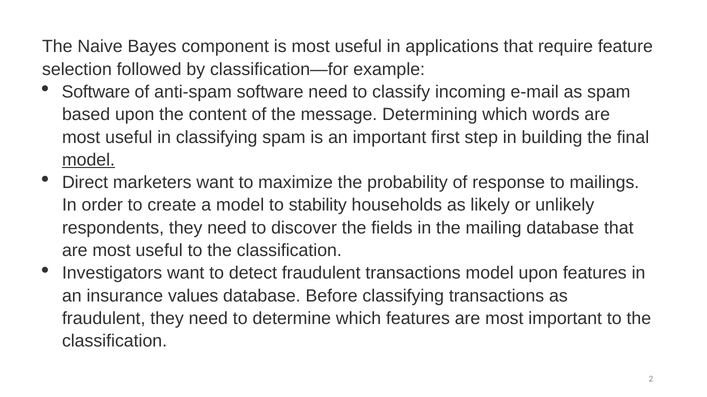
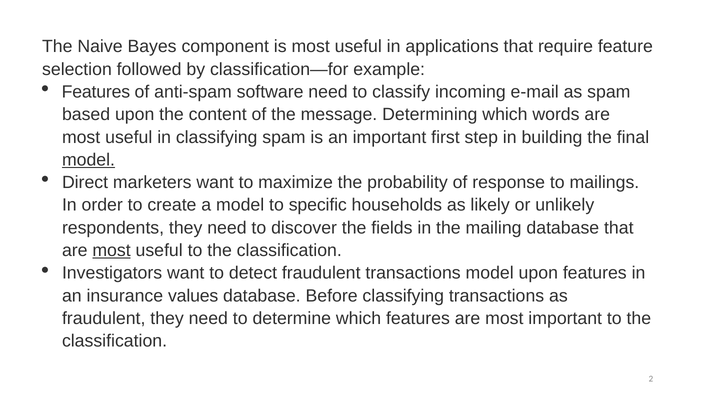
Software at (96, 92): Software -> Features
stability: stability -> specific
most at (112, 251) underline: none -> present
